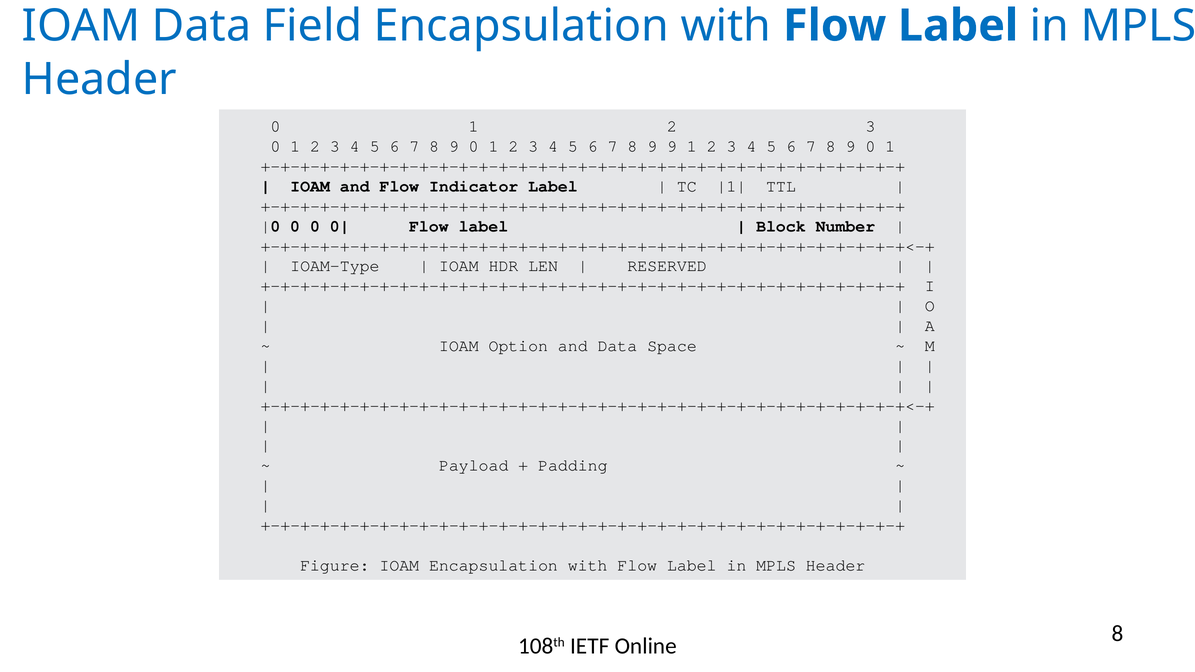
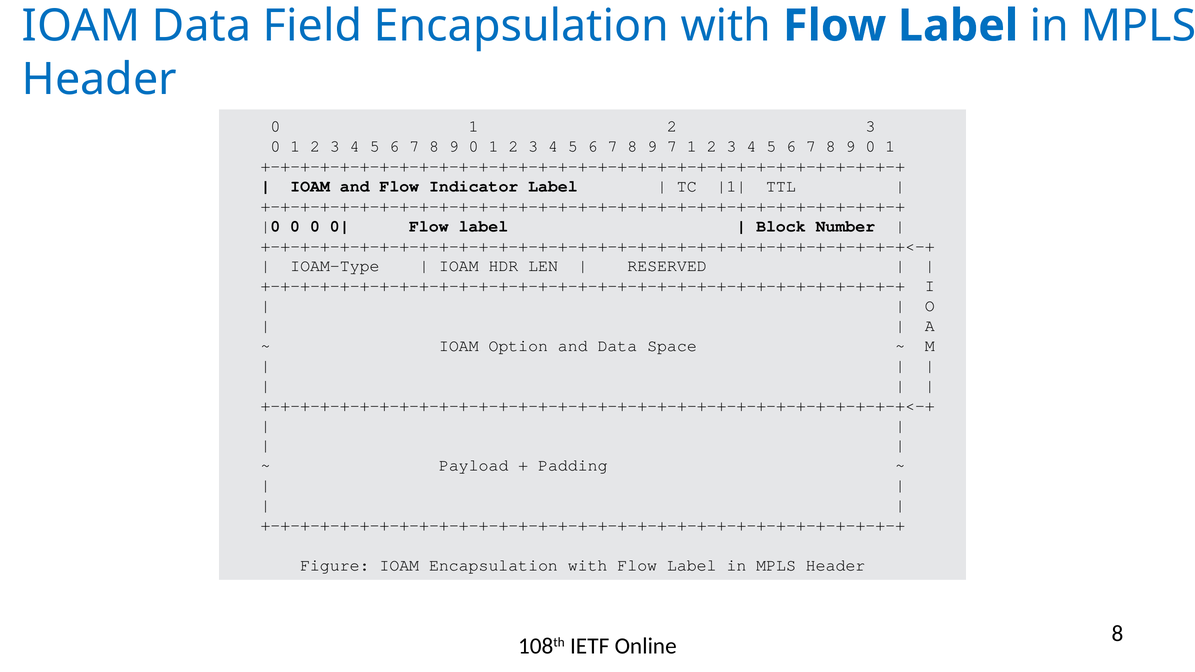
9 9: 9 -> 7
